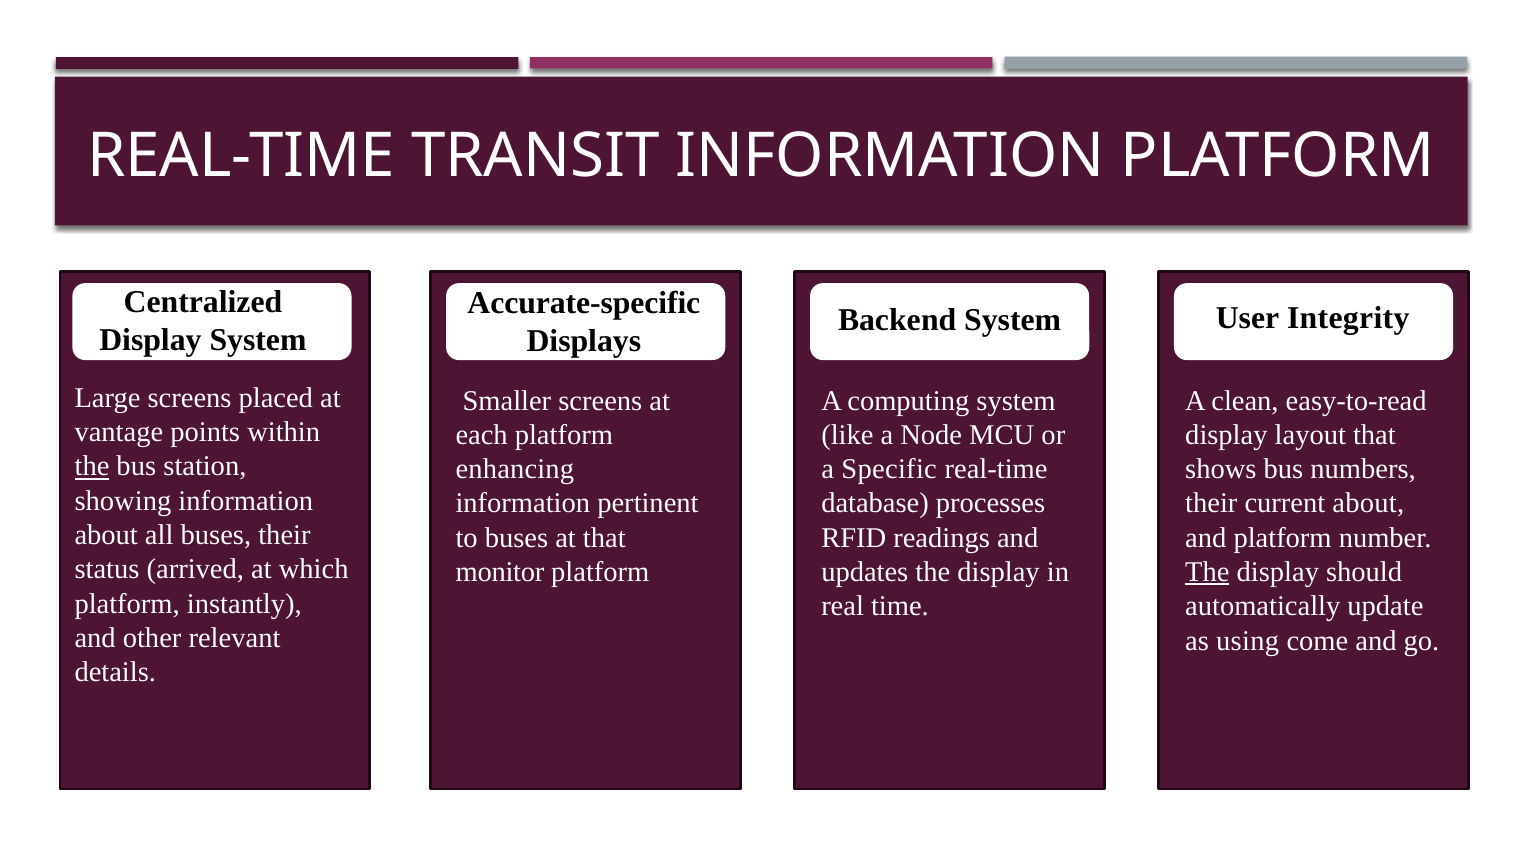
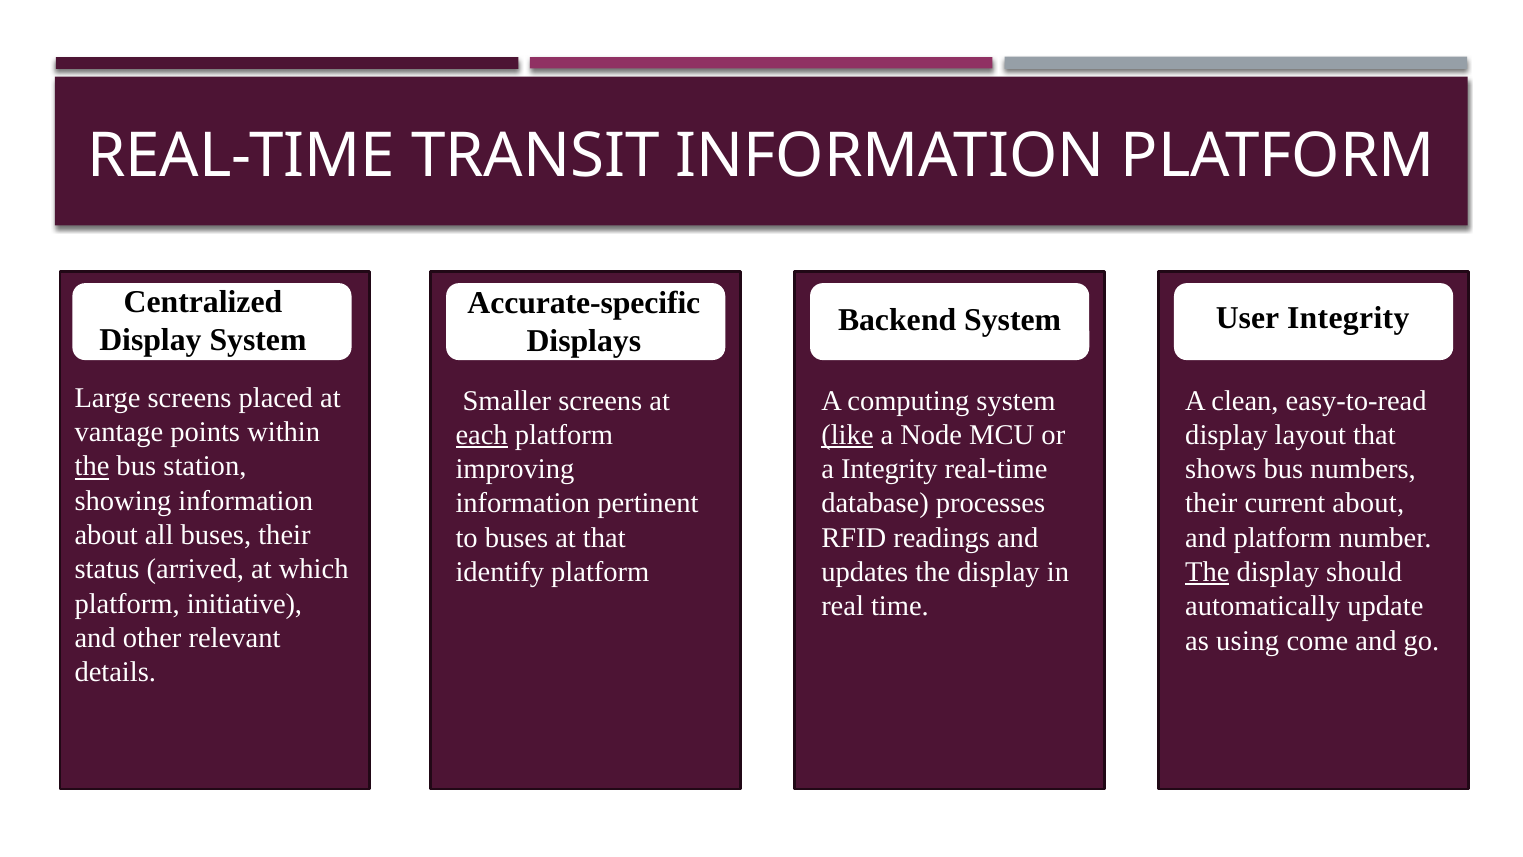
each underline: none -> present
like underline: none -> present
enhancing: enhancing -> improving
a Specific: Specific -> Integrity
monitor: monitor -> identify
instantly: instantly -> initiative
